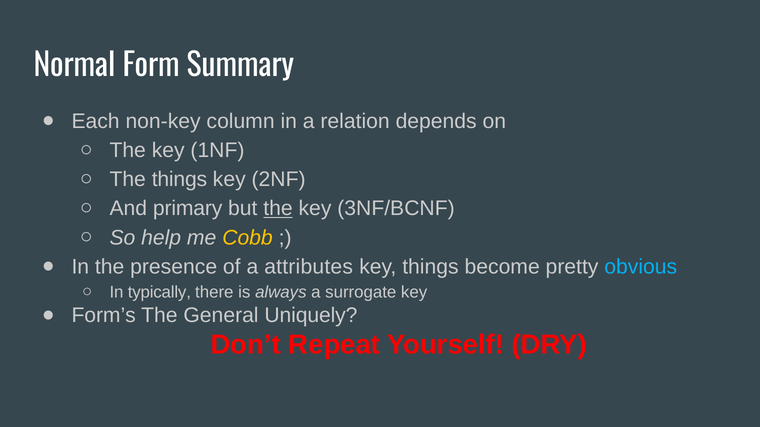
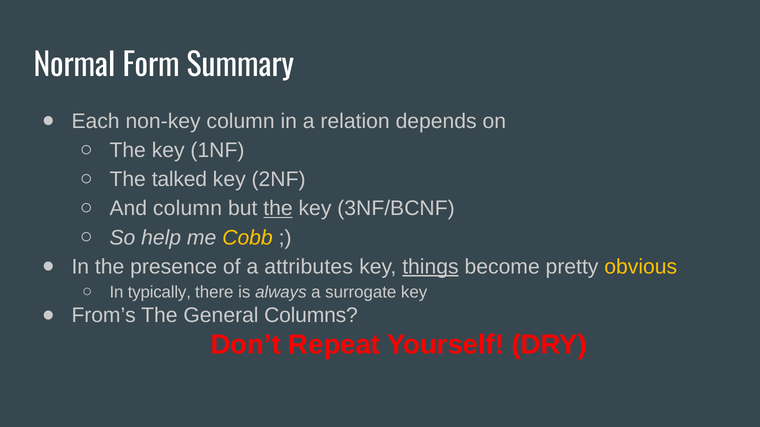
The things: things -> talked
And primary: primary -> column
things at (430, 267) underline: none -> present
obvious colour: light blue -> yellow
Form’s: Form’s -> From’s
Uniquely: Uniquely -> Columns
